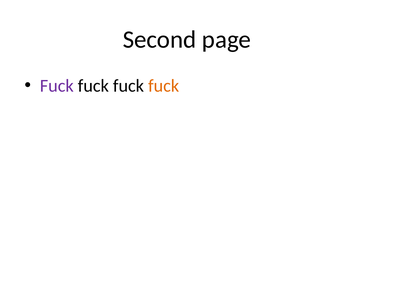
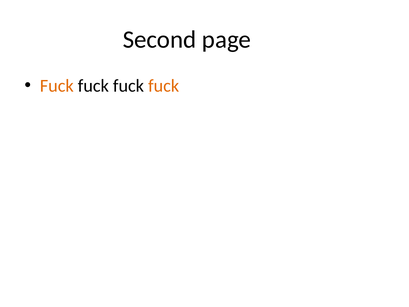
Fuck at (57, 86) colour: purple -> orange
